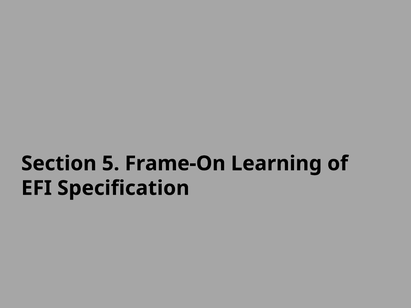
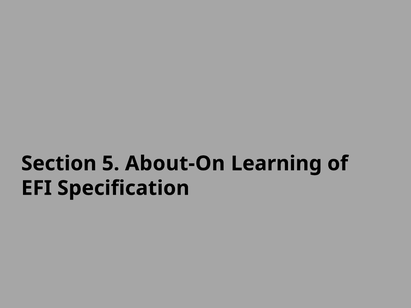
Frame-On: Frame-On -> About-On
